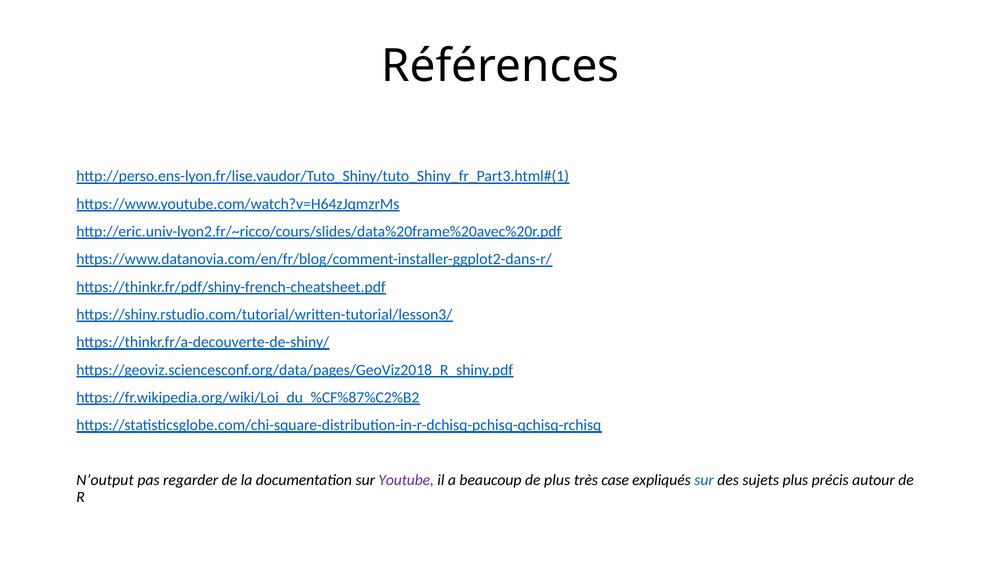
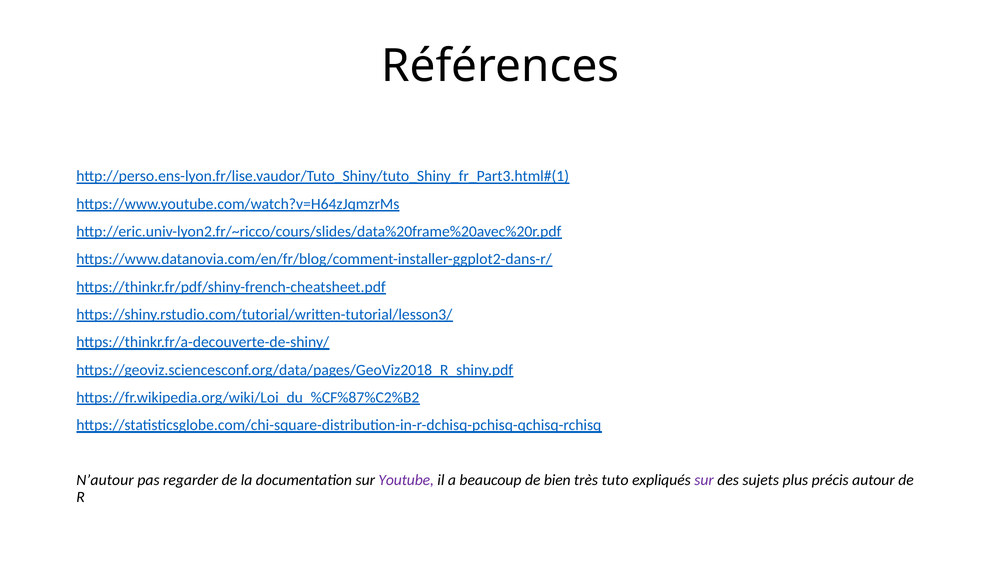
N’output: N’output -> N’autour
de plus: plus -> bien
case: case -> tuto
sur at (704, 480) colour: blue -> purple
